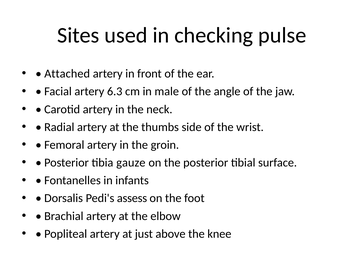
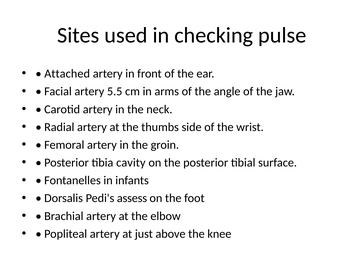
6.3: 6.3 -> 5.5
male: male -> arms
gauze: gauze -> cavity
